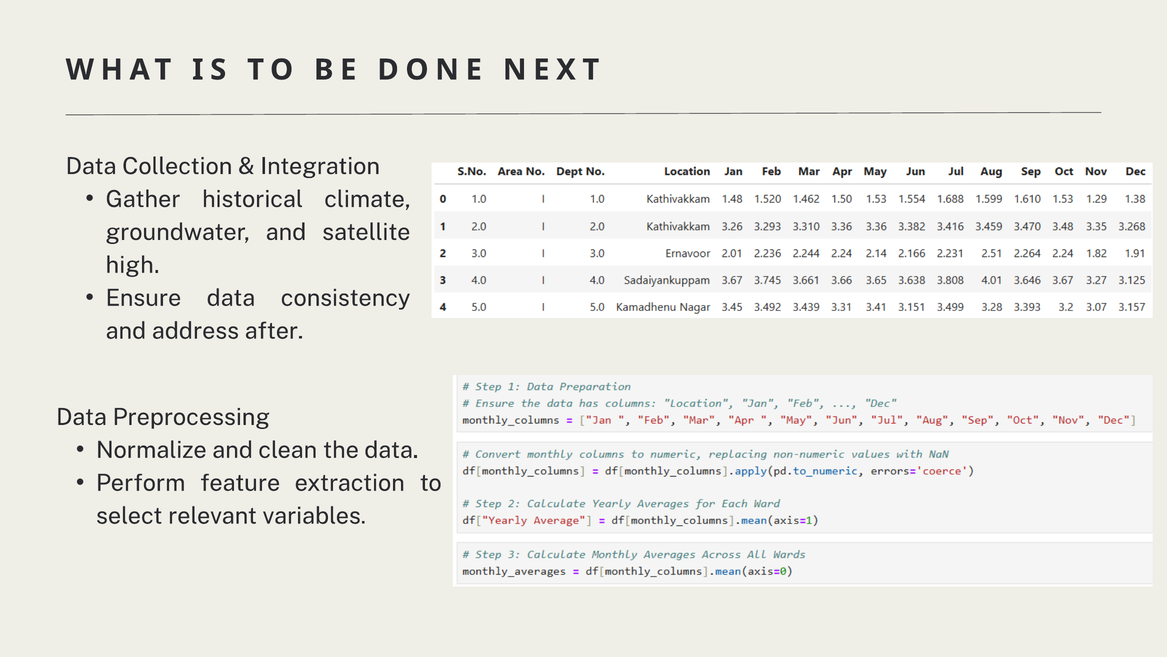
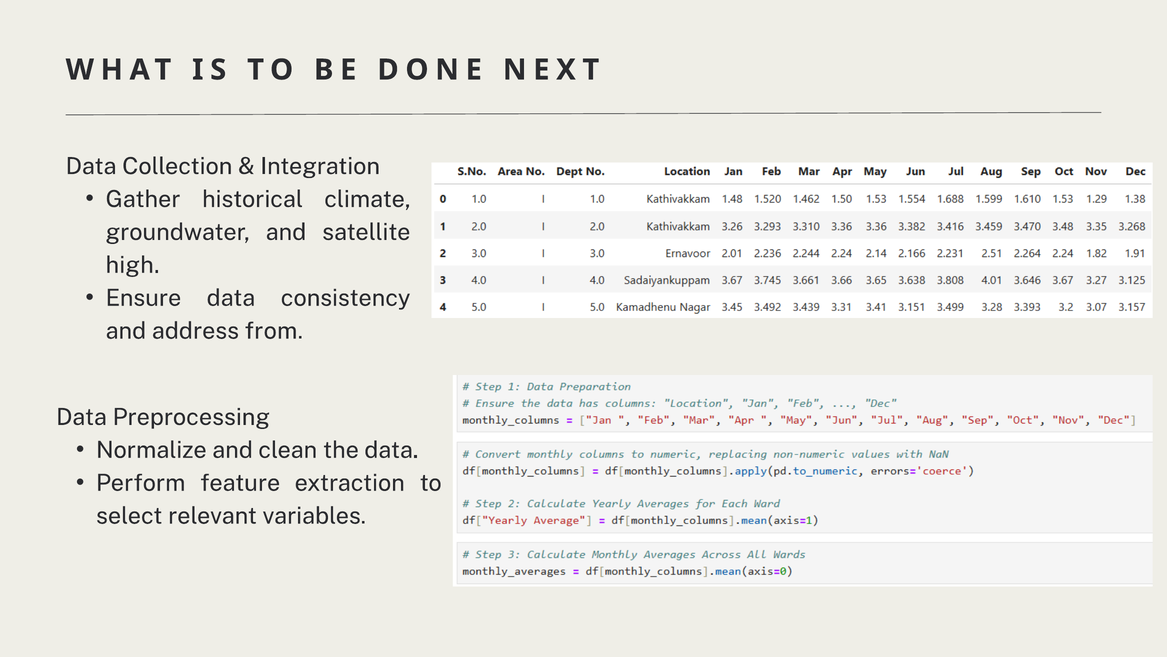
after: after -> from
